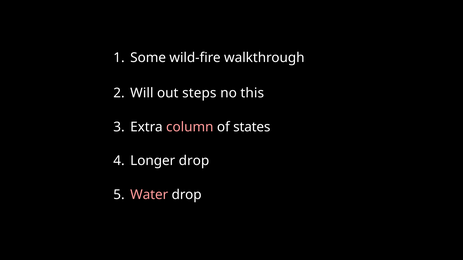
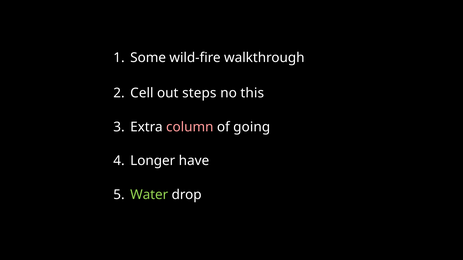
Will: Will -> Cell
states: states -> going
Longer drop: drop -> have
Water colour: pink -> light green
